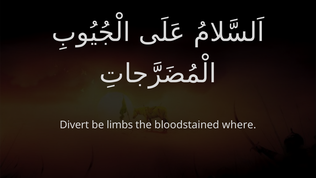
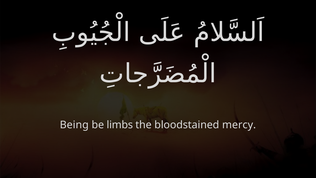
Divert: Divert -> Being
where: where -> mercy
